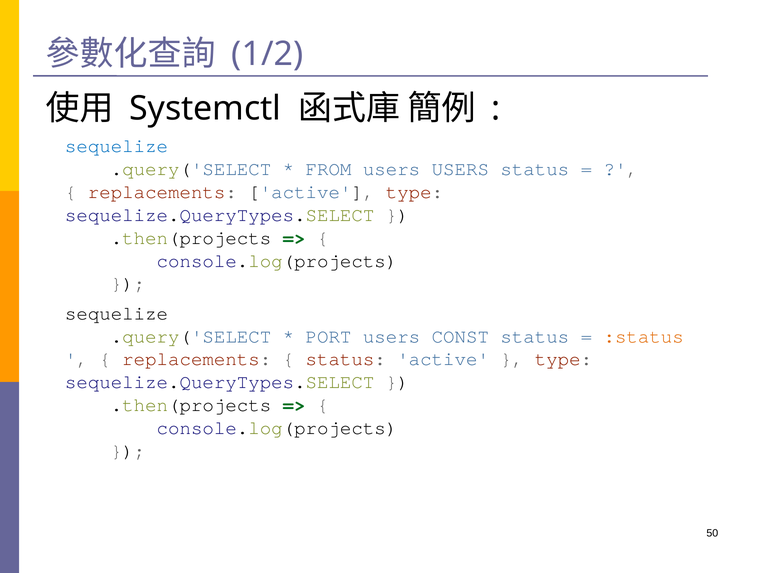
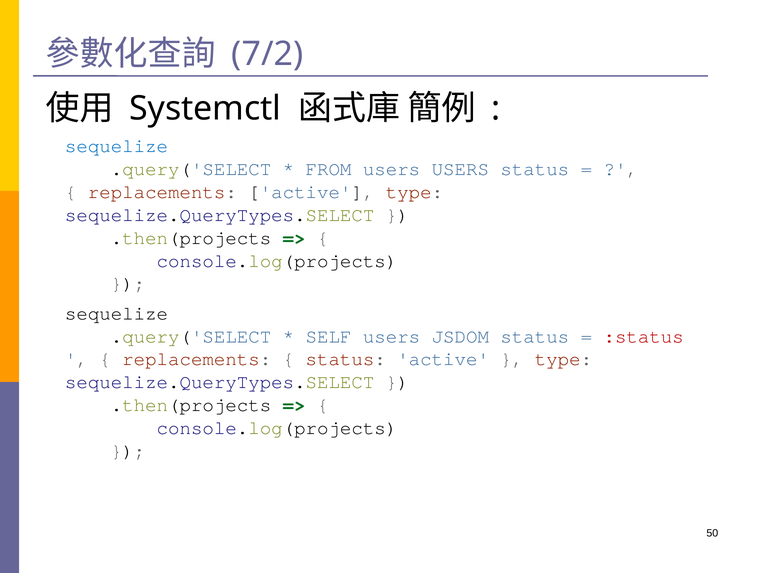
1/2: 1/2 -> 7/2
PORT: PORT -> SELF
CONST: CONST -> JSDOM
:status colour: orange -> red
